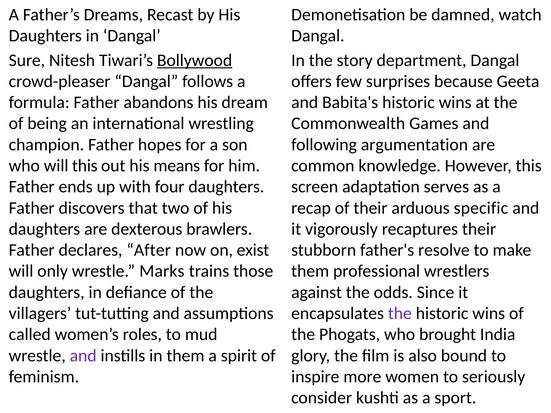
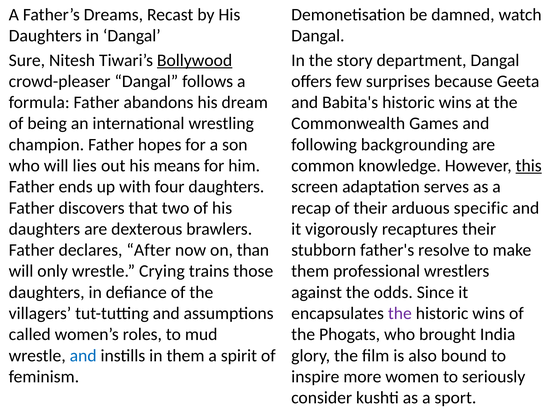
argumentation: argumentation -> backgrounding
will this: this -> lies
this at (529, 166) underline: none -> present
exist: exist -> than
Marks: Marks -> Crying
and at (83, 356) colour: purple -> blue
